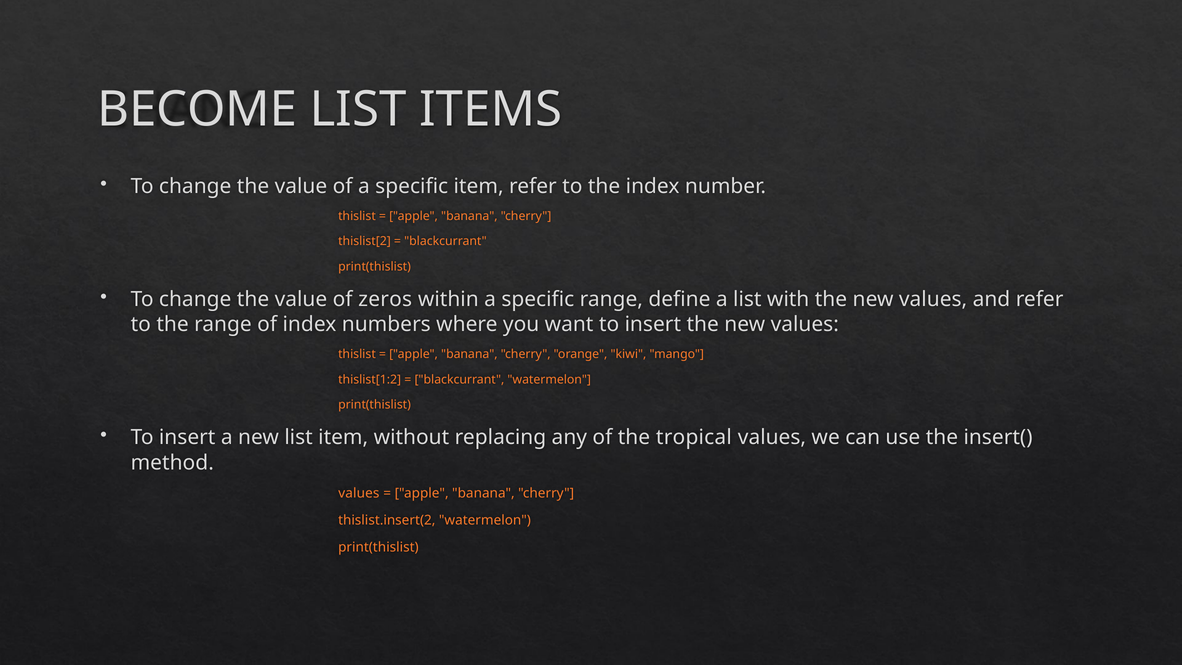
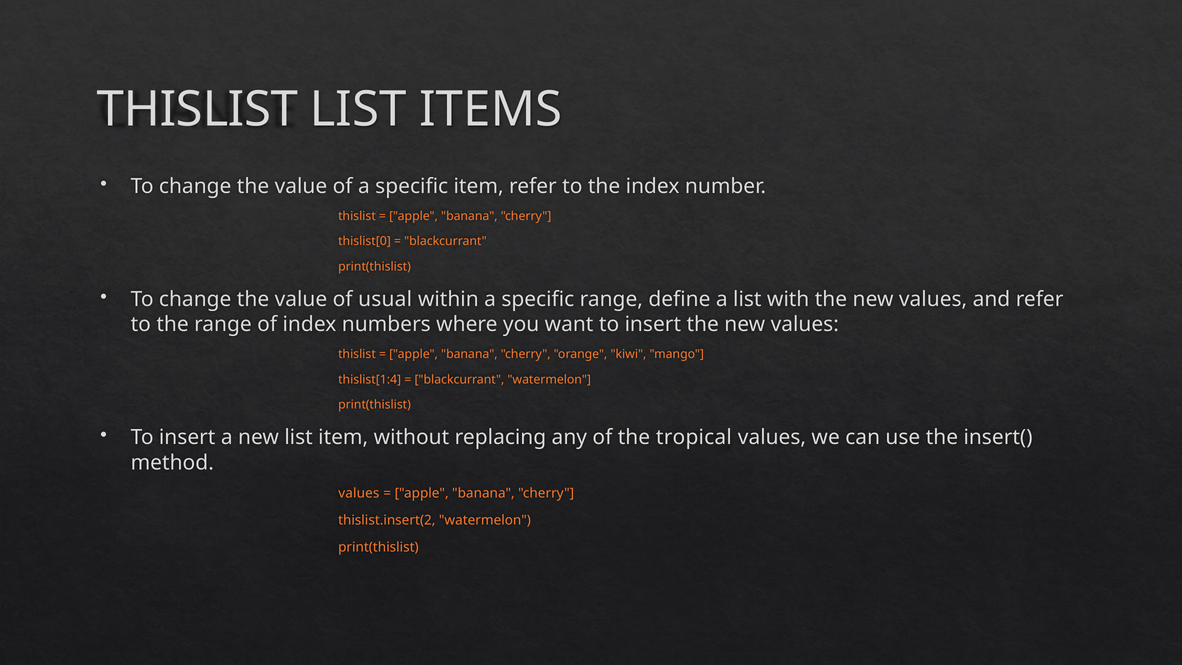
BECOME at (197, 110): BECOME -> THISLIST
thislist[2: thislist[2 -> thislist[0
zeros: zeros -> usual
thislist[1:2: thislist[1:2 -> thislist[1:4
